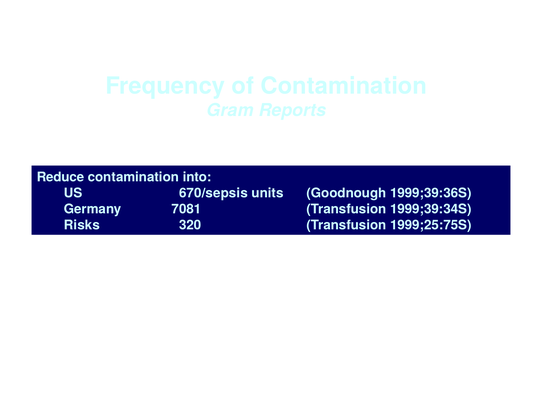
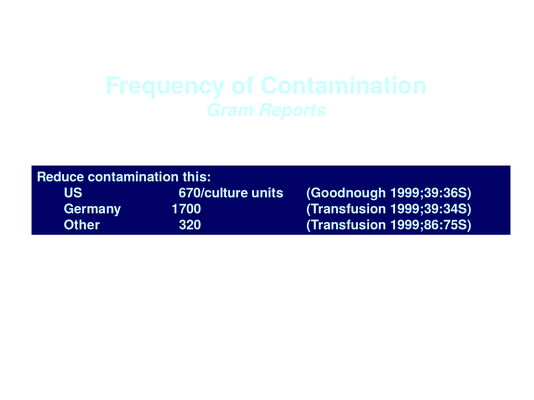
into: into -> this
670/sepsis: 670/sepsis -> 670/culture
7081: 7081 -> 1700
Risks: Risks -> Other
1999;25:75S: 1999;25:75S -> 1999;86:75S
